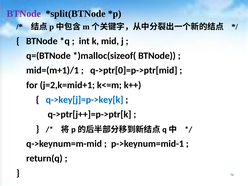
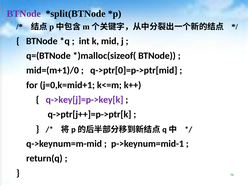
mid=(m+1)/1: mid=(m+1)/1 -> mid=(m+1)/0
j=2,k=mid+1: j=2,k=mid+1 -> j=0,k=mid+1
q->key[j]=p->key[k colour: blue -> purple
